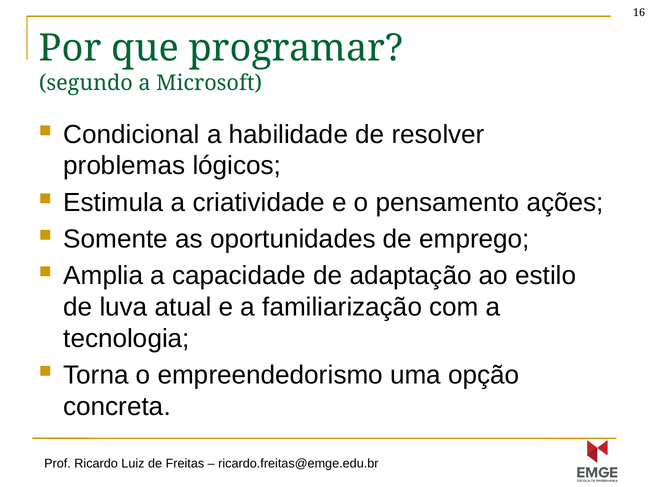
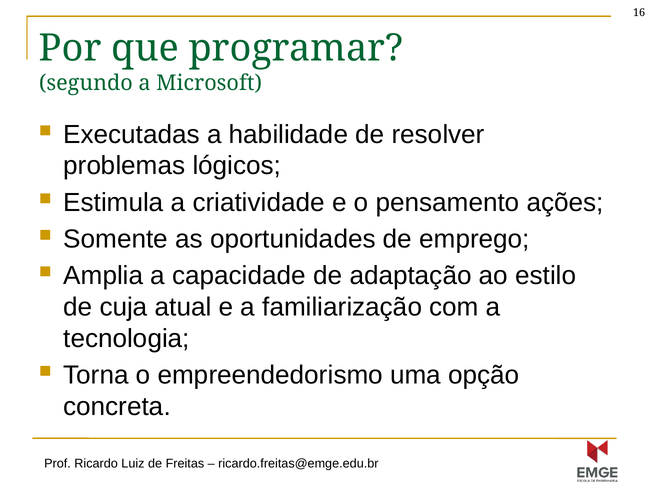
Condicional: Condicional -> Executadas
luva: luva -> cuja
